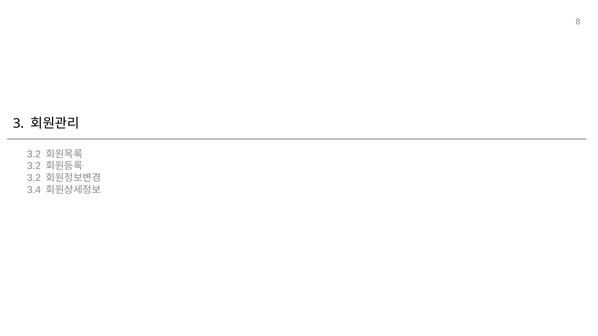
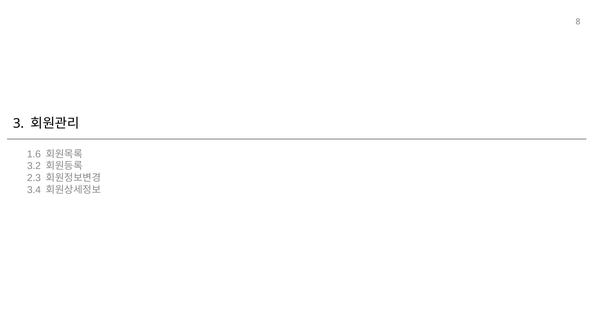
3.2 at (34, 154): 3.2 -> 1.6
3.2 at (34, 178): 3.2 -> 2.3
